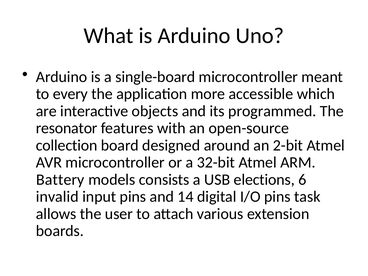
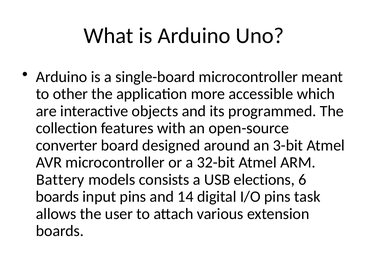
every: every -> other
resonator: resonator -> collection
collection: collection -> converter
2-bit: 2-bit -> 3-bit
invalid at (57, 197): invalid -> boards
